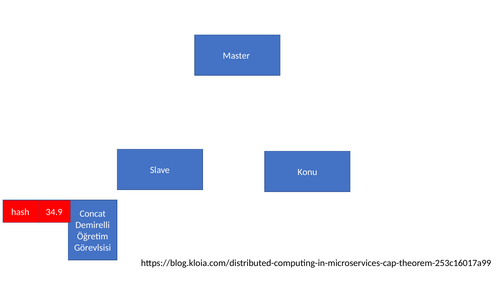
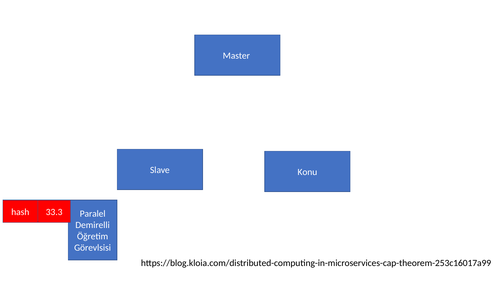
34.9: 34.9 -> 33.3
Concat: Concat -> Paralel
